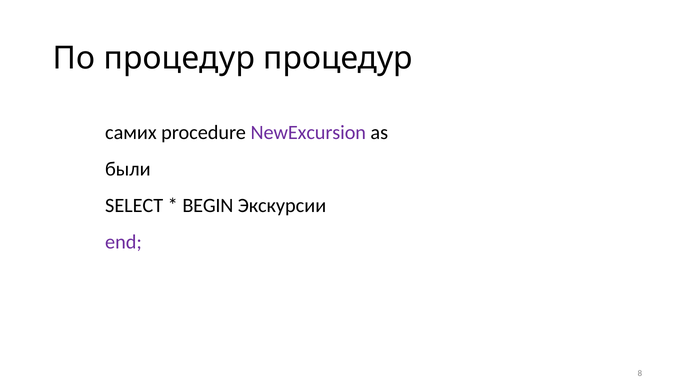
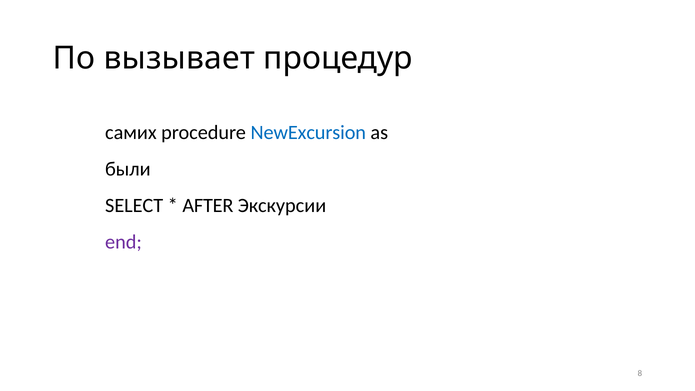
По процедур: процедур -> вызывает
NewExcursion colour: purple -> blue
BEGIN: BEGIN -> AFTER
